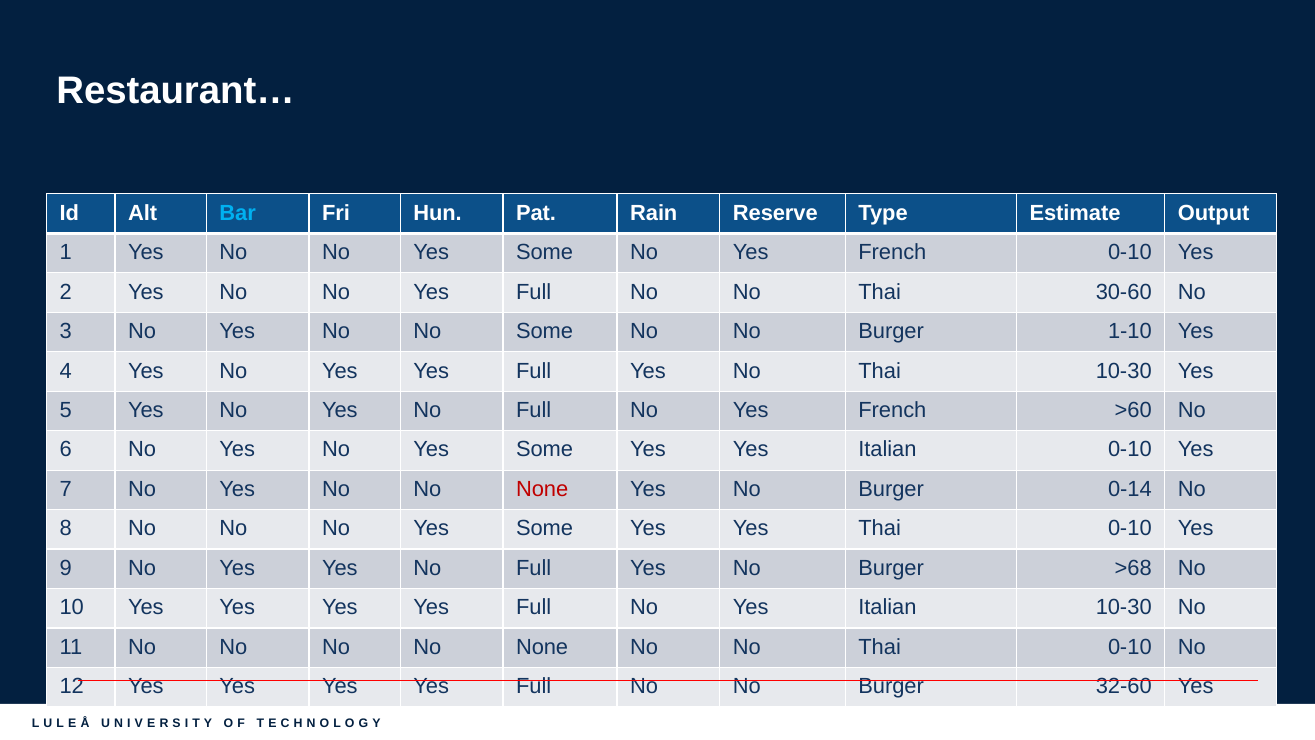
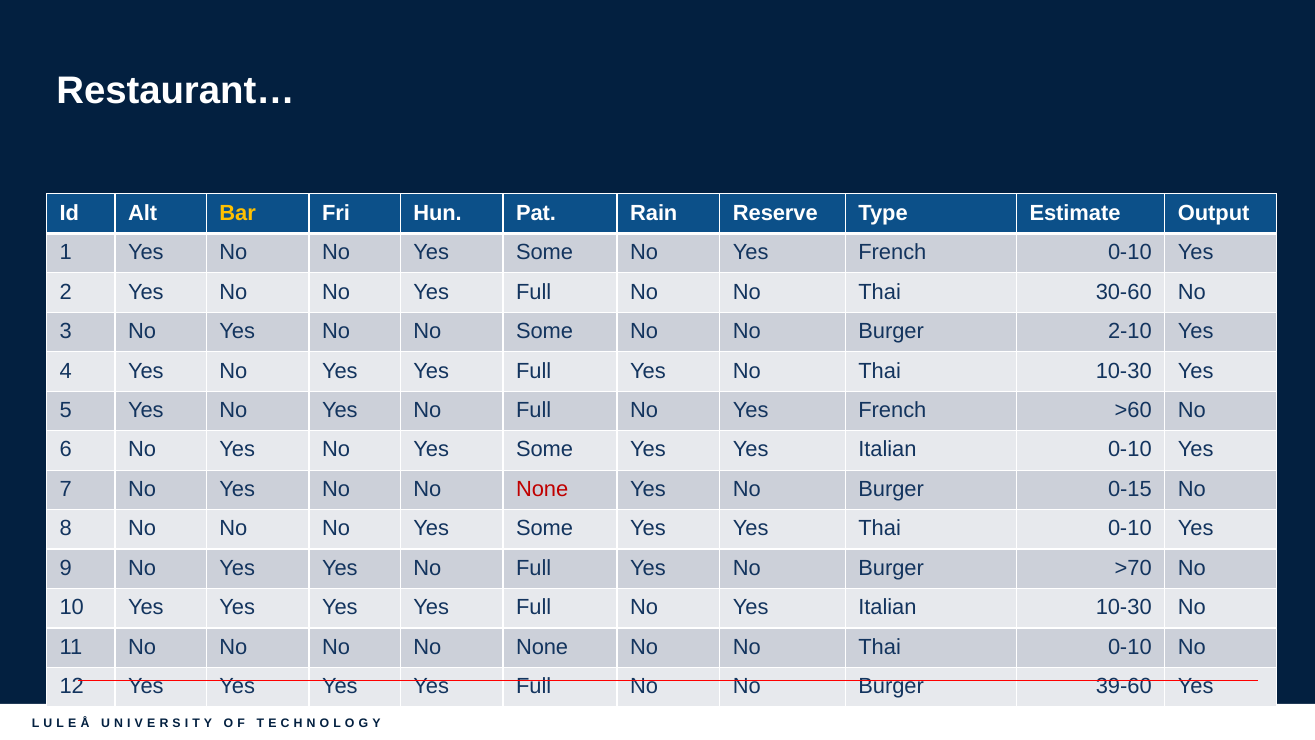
Bar colour: light blue -> yellow
1-10: 1-10 -> 2-10
0-14: 0-14 -> 0-15
>68: >68 -> >70
32-60: 32-60 -> 39-60
